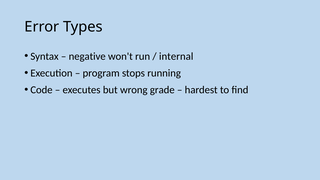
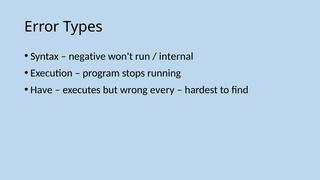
Code: Code -> Have
grade: grade -> every
